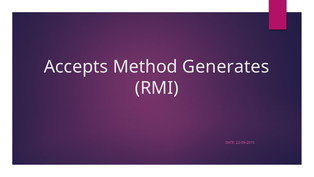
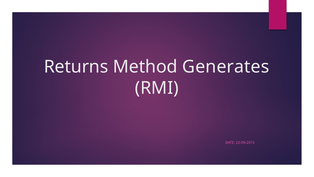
Accepts: Accepts -> Returns
